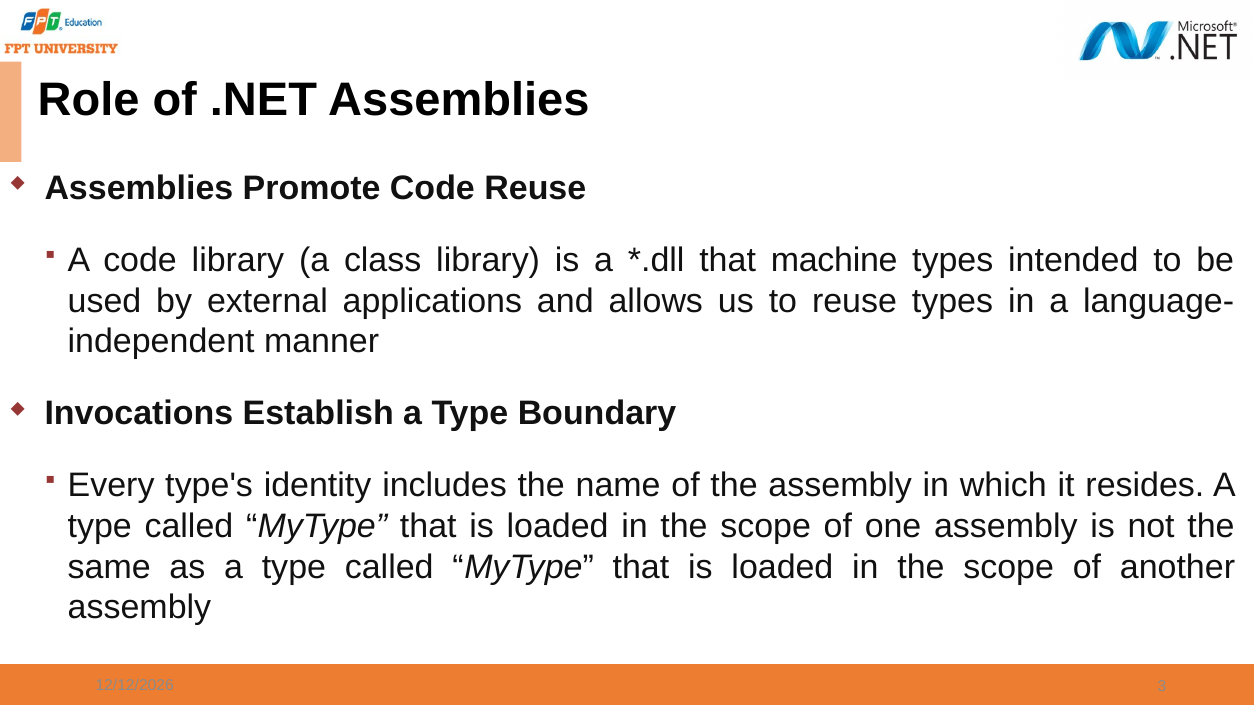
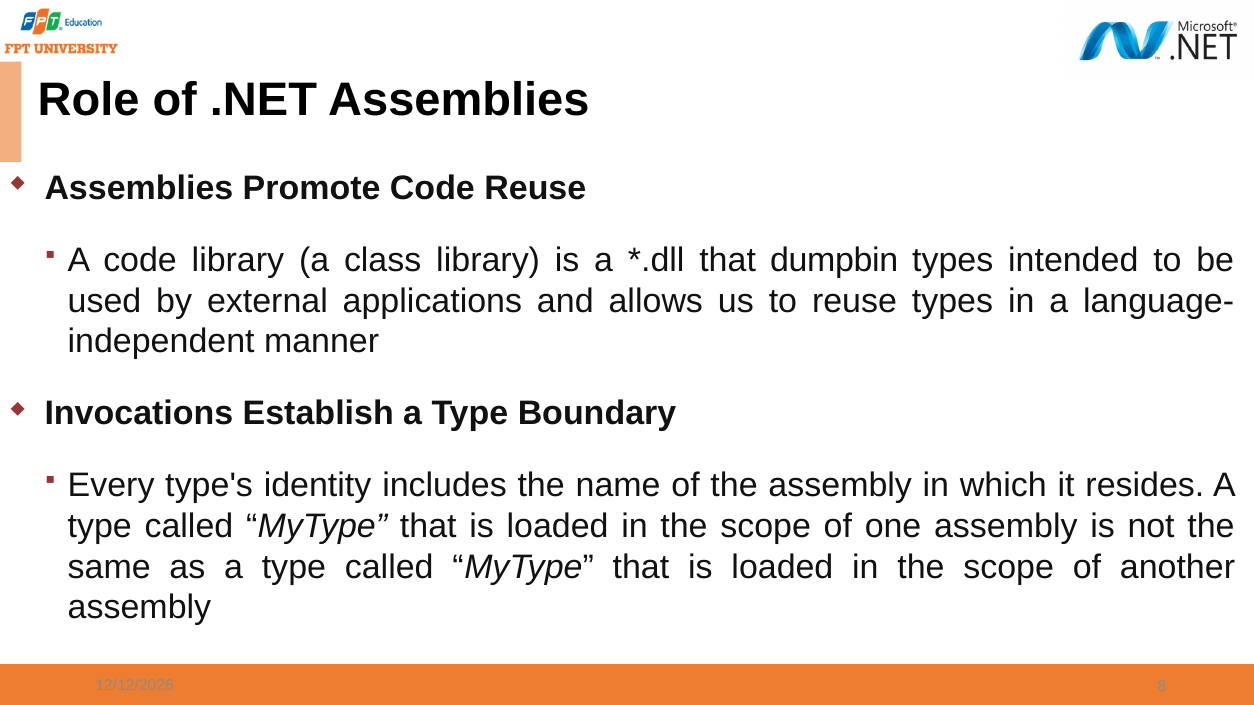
machine: machine -> dumpbin
3: 3 -> 8
